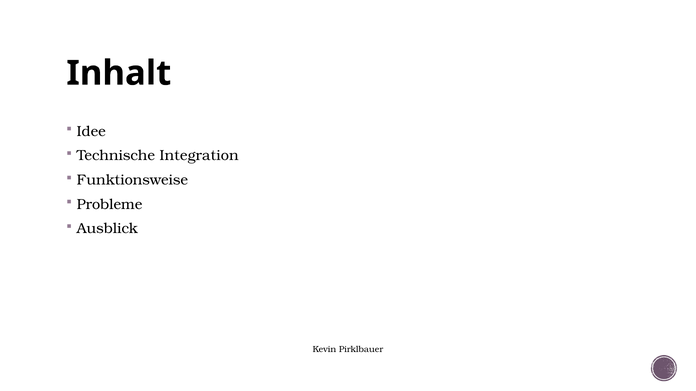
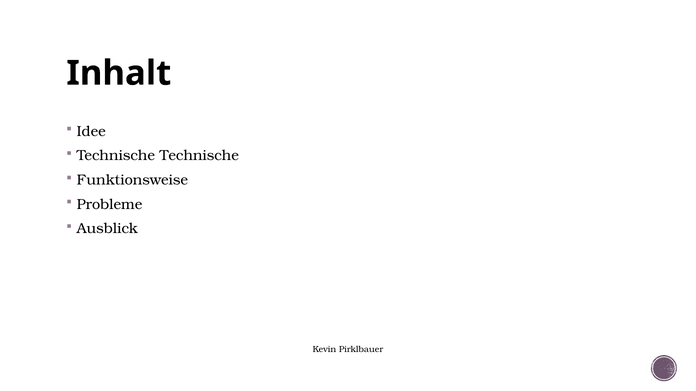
Technische Integration: Integration -> Technische
